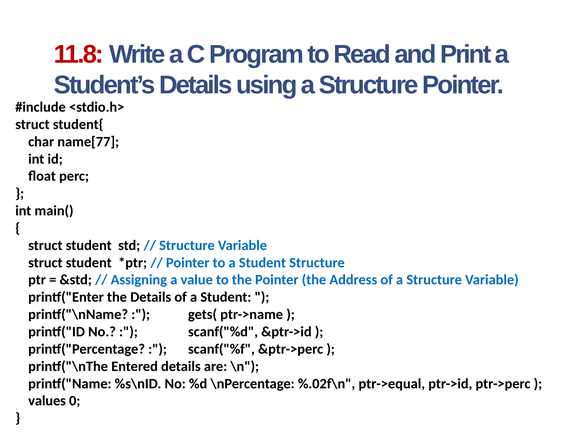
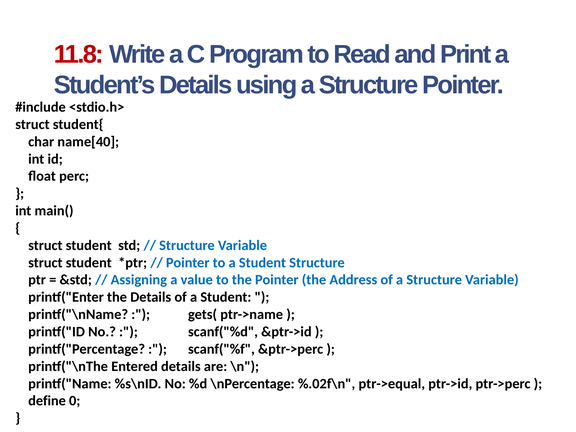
name[77: name[77 -> name[40
values: values -> define
